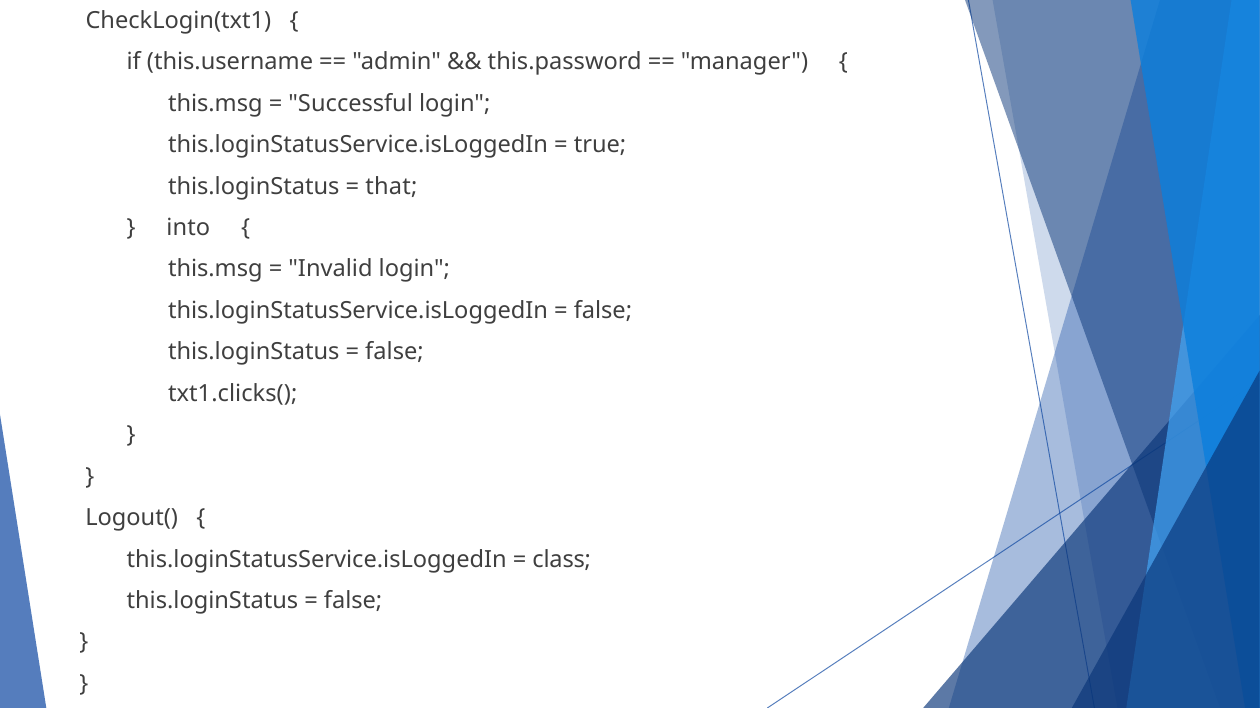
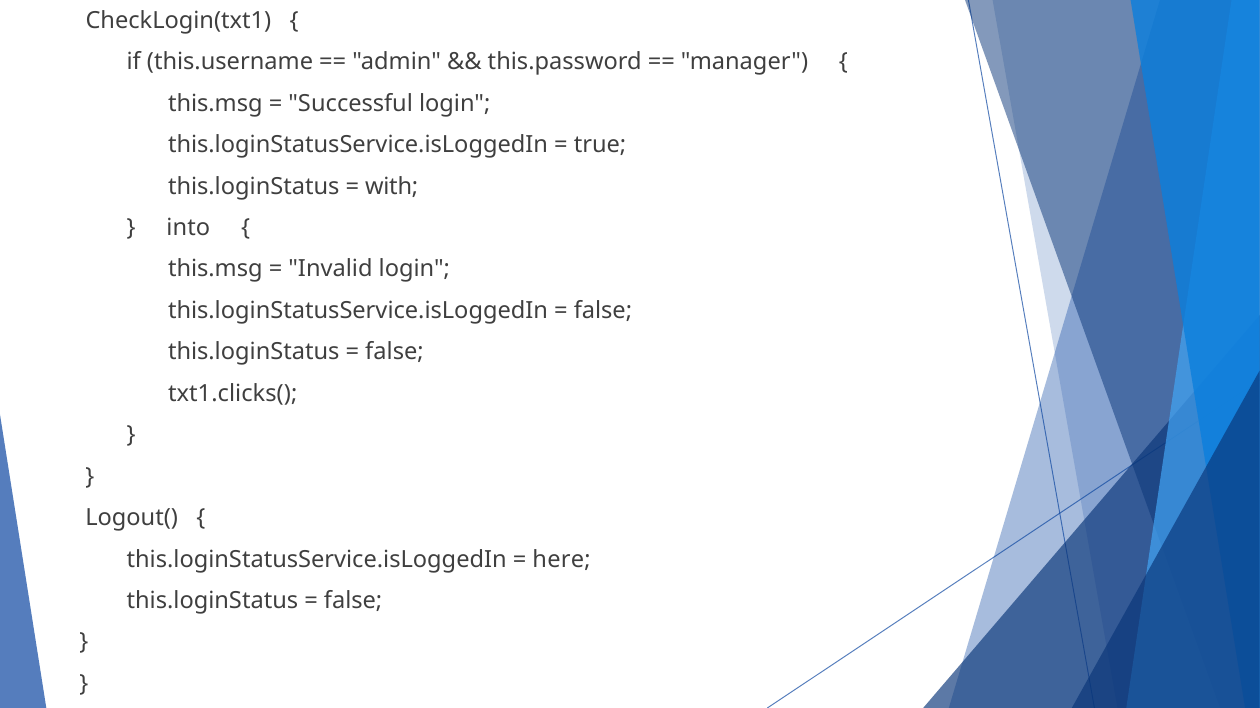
that: that -> with
class: class -> here
